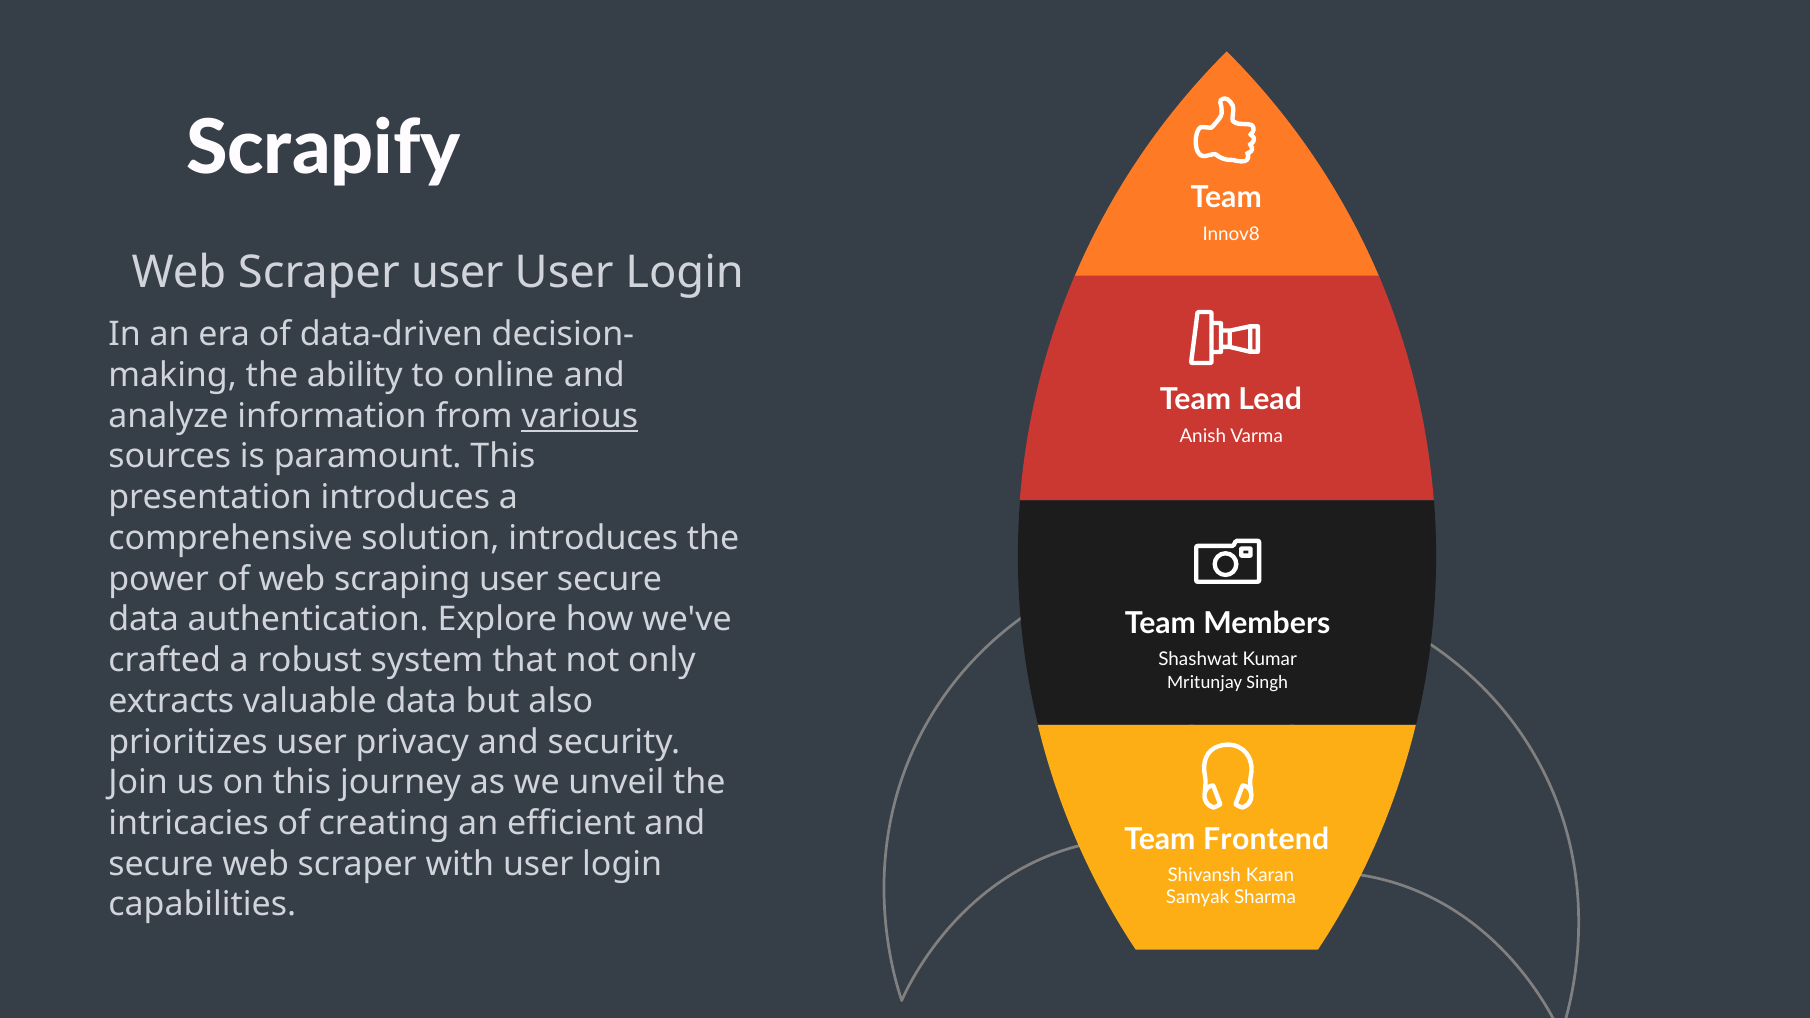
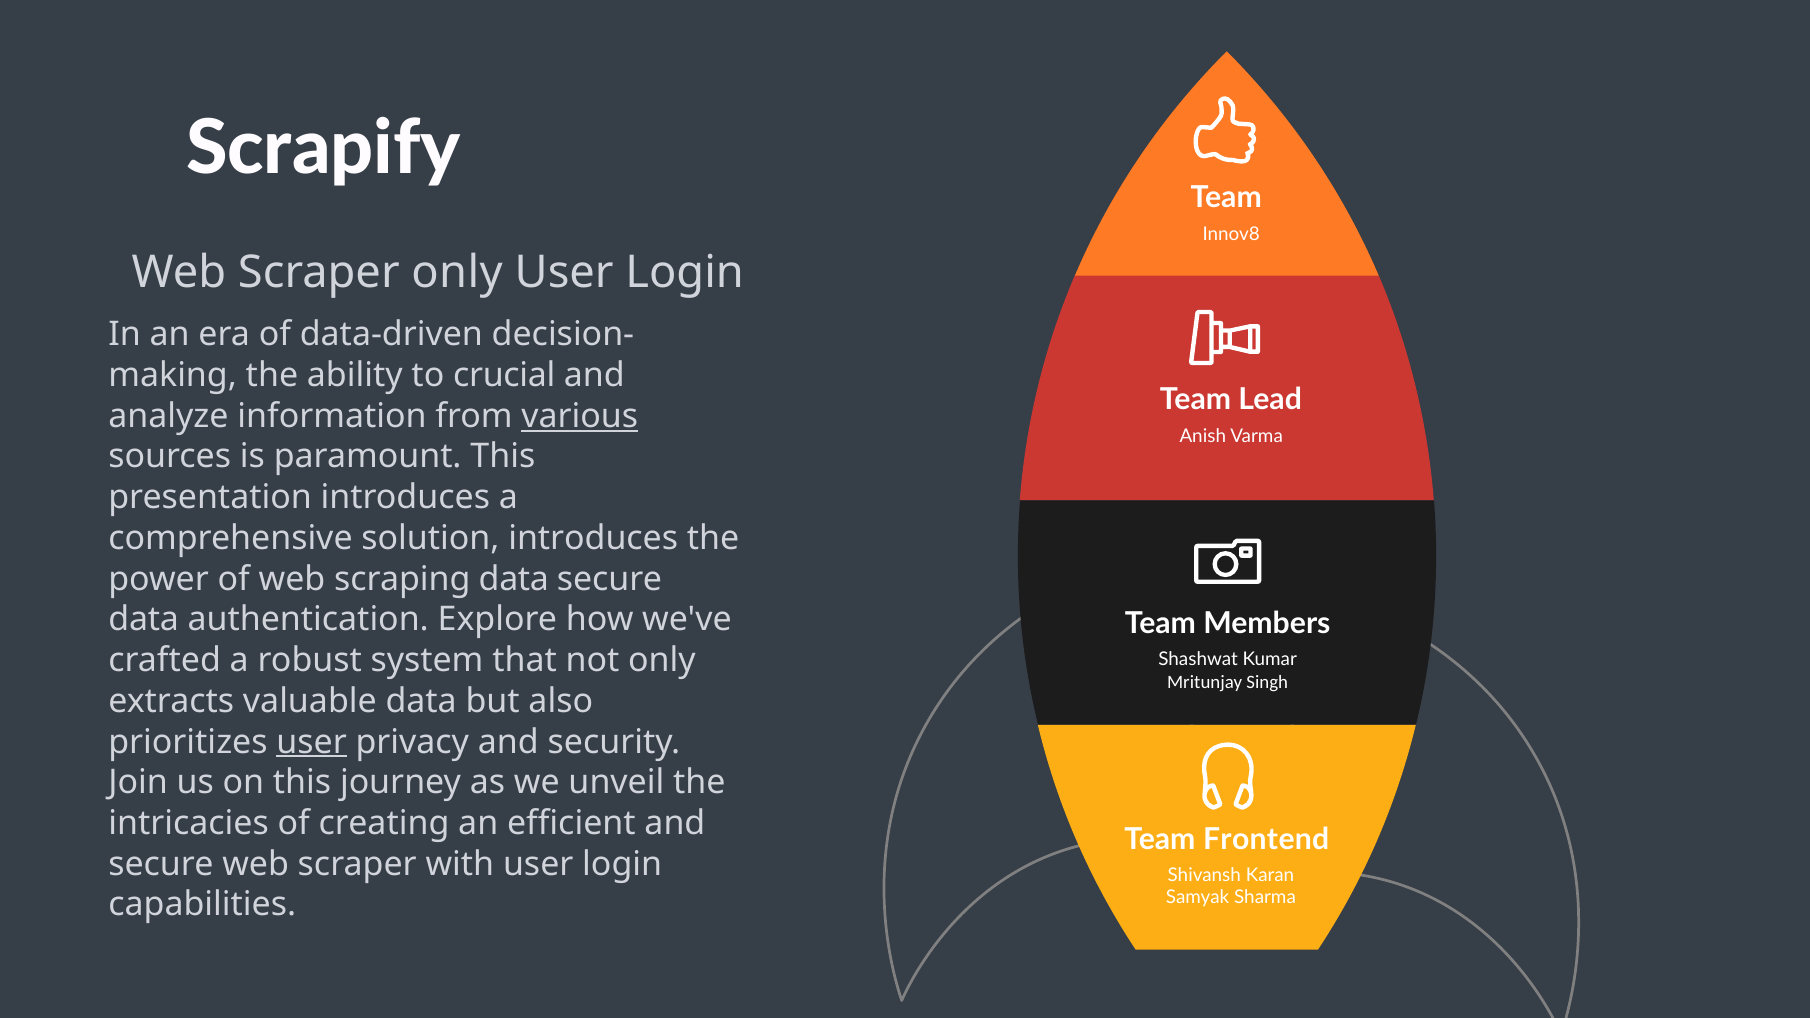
Scraper user: user -> only
online: online -> crucial
scraping user: user -> data
user at (312, 742) underline: none -> present
